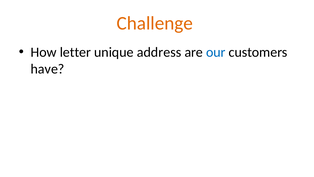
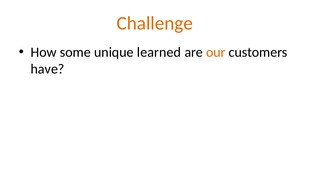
letter: letter -> some
address: address -> learned
our colour: blue -> orange
